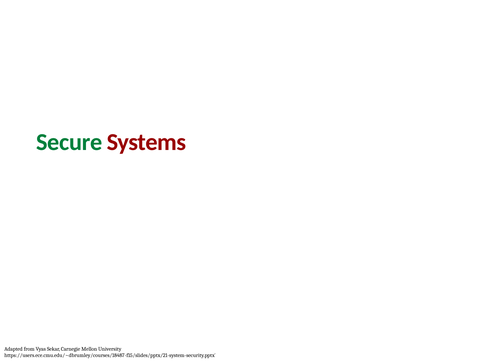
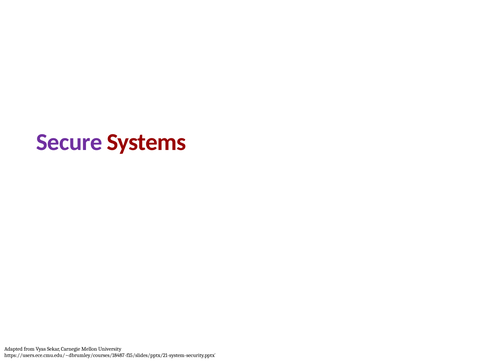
Secure colour: green -> purple
